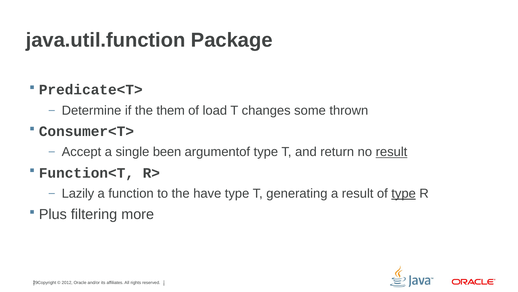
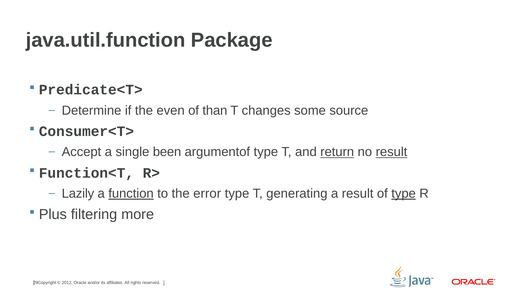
them: them -> even
load: load -> than
thrown: thrown -> source
return underline: none -> present
function underline: none -> present
have: have -> error
